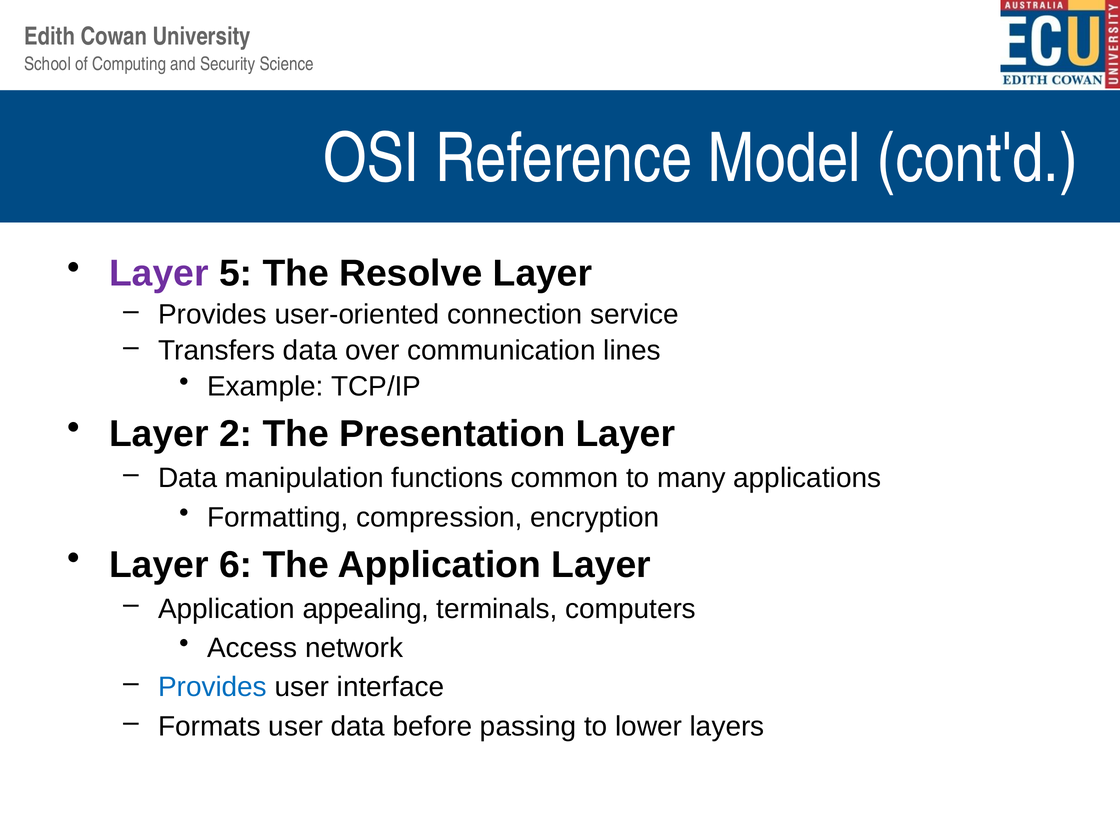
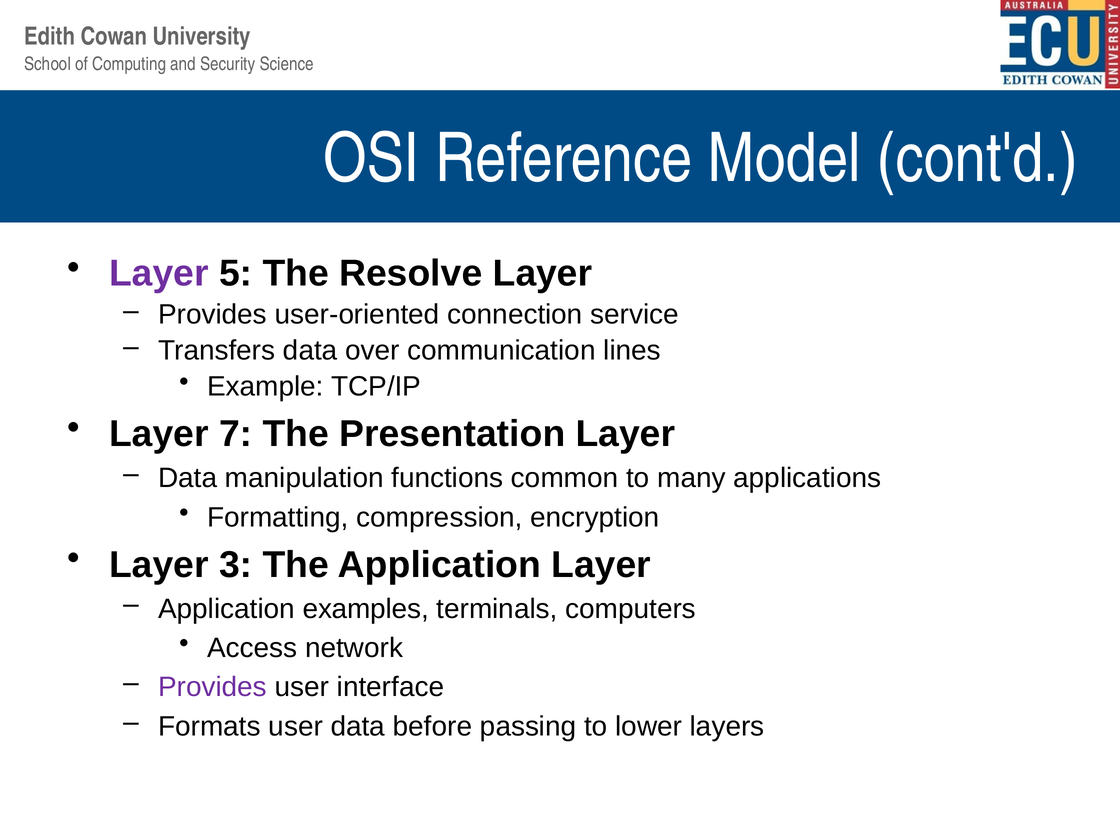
2: 2 -> 7
6: 6 -> 3
appealing: appealing -> examples
Provides at (213, 687) colour: blue -> purple
